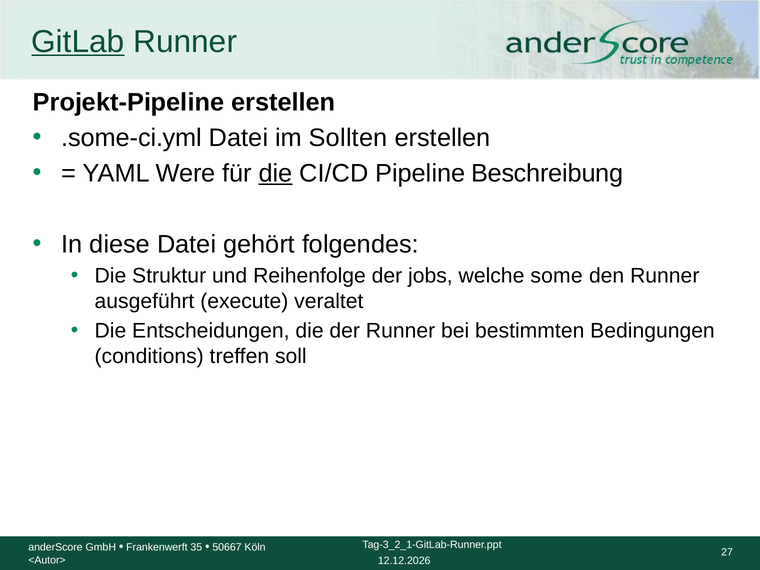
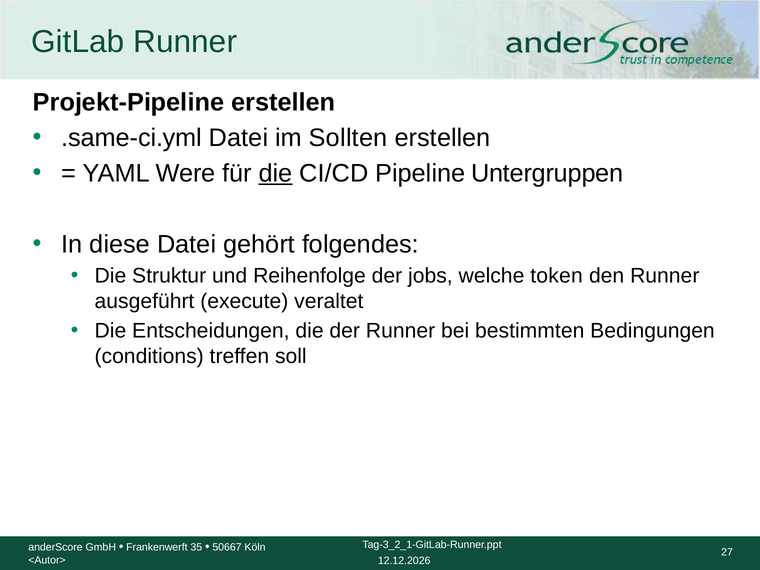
GitLab underline: present -> none
.some-ci.yml: .some-ci.yml -> .same-ci.yml
Beschreibung: Beschreibung -> Untergruppen
some: some -> token
